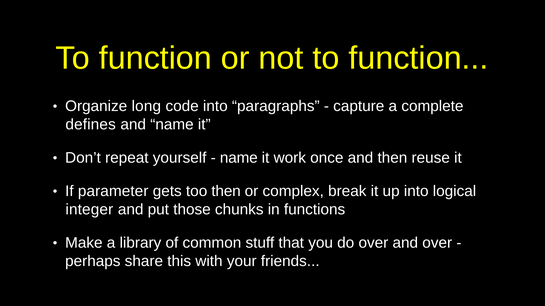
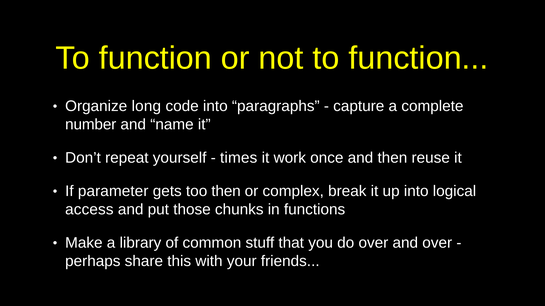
defines: defines -> number
name at (239, 158): name -> times
integer: integer -> access
